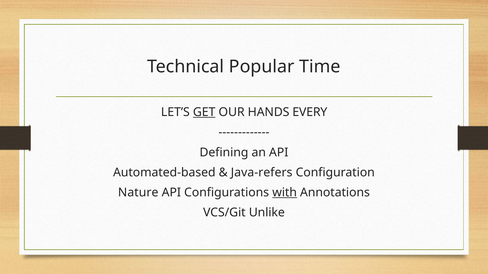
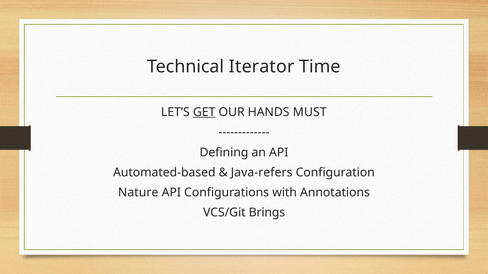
Popular: Popular -> Iterator
EVERY: EVERY -> MUST
with underline: present -> none
Unlike: Unlike -> Brings
